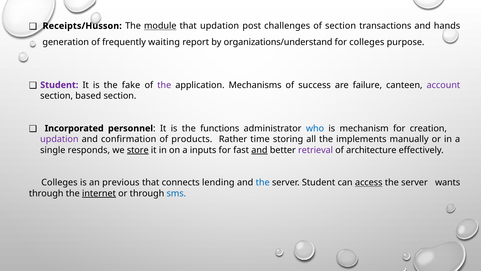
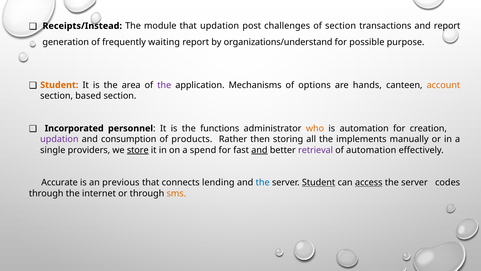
Receipts/Husson: Receipts/Husson -> Receipts/Instead
module underline: present -> none
and hands: hands -> report
for colleges: colleges -> possible
Student at (59, 85) colour: purple -> orange
fake: fake -> area
success: success -> options
failure: failure -> hands
account colour: purple -> orange
who colour: blue -> orange
is mechanism: mechanism -> automation
confirmation: confirmation -> consumption
time: time -> then
responds: responds -> providers
inputs: inputs -> spend
of architecture: architecture -> automation
Colleges at (59, 182): Colleges -> Accurate
Student at (319, 182) underline: none -> present
wants: wants -> codes
internet underline: present -> none
sms colour: blue -> orange
